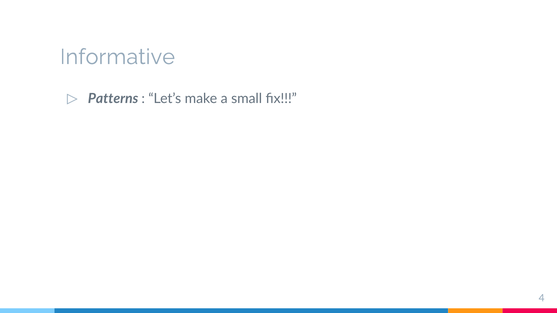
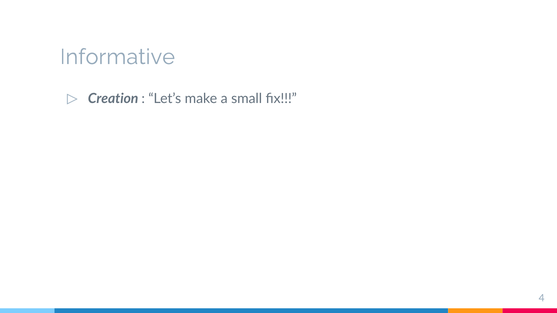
Patterns: Patterns -> Creation
